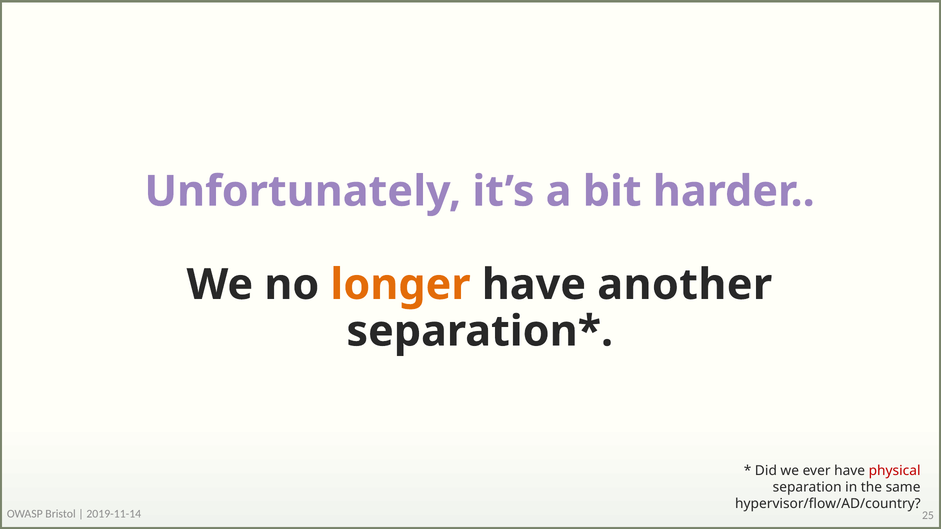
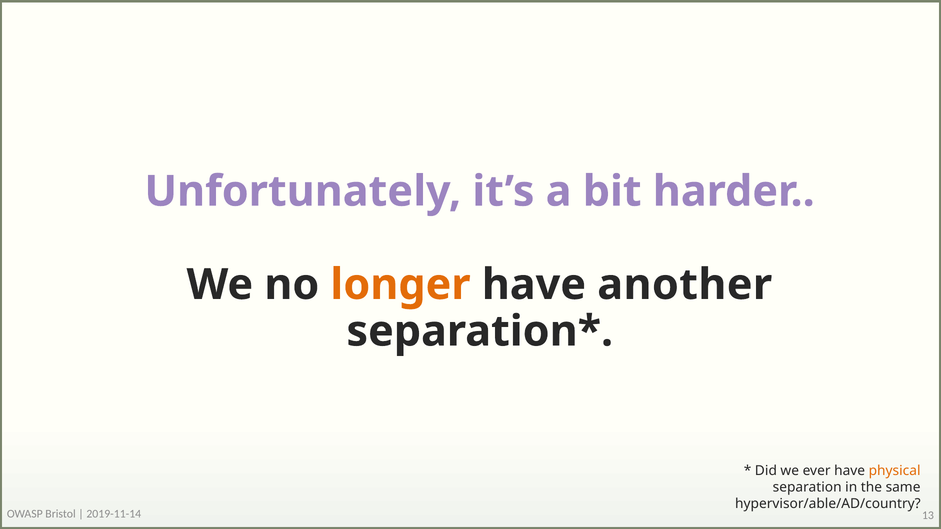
physical colour: red -> orange
hypervisor/flow/AD/country: hypervisor/flow/AD/country -> hypervisor/able/AD/country
25: 25 -> 13
